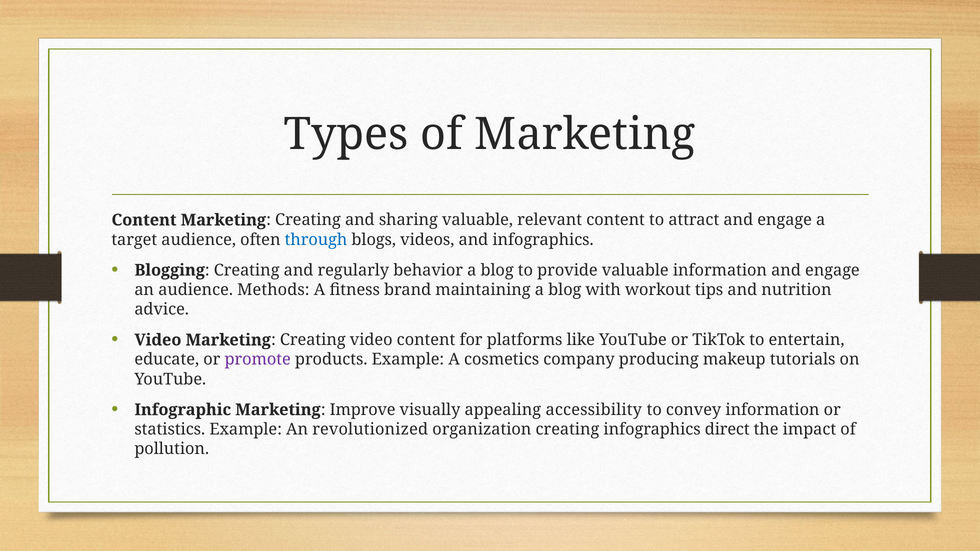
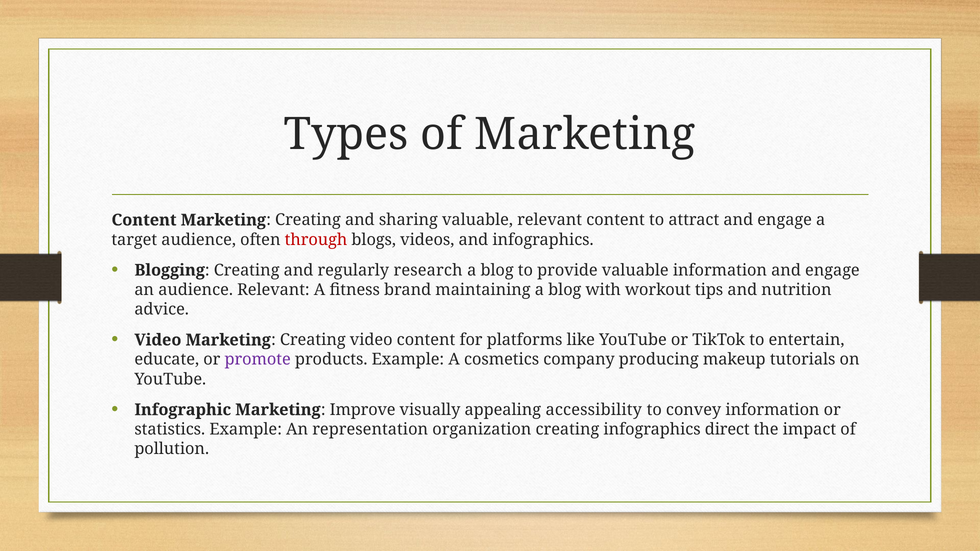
through colour: blue -> red
behavior: behavior -> research
audience Methods: Methods -> Relevant
revolutionized: revolutionized -> representation
